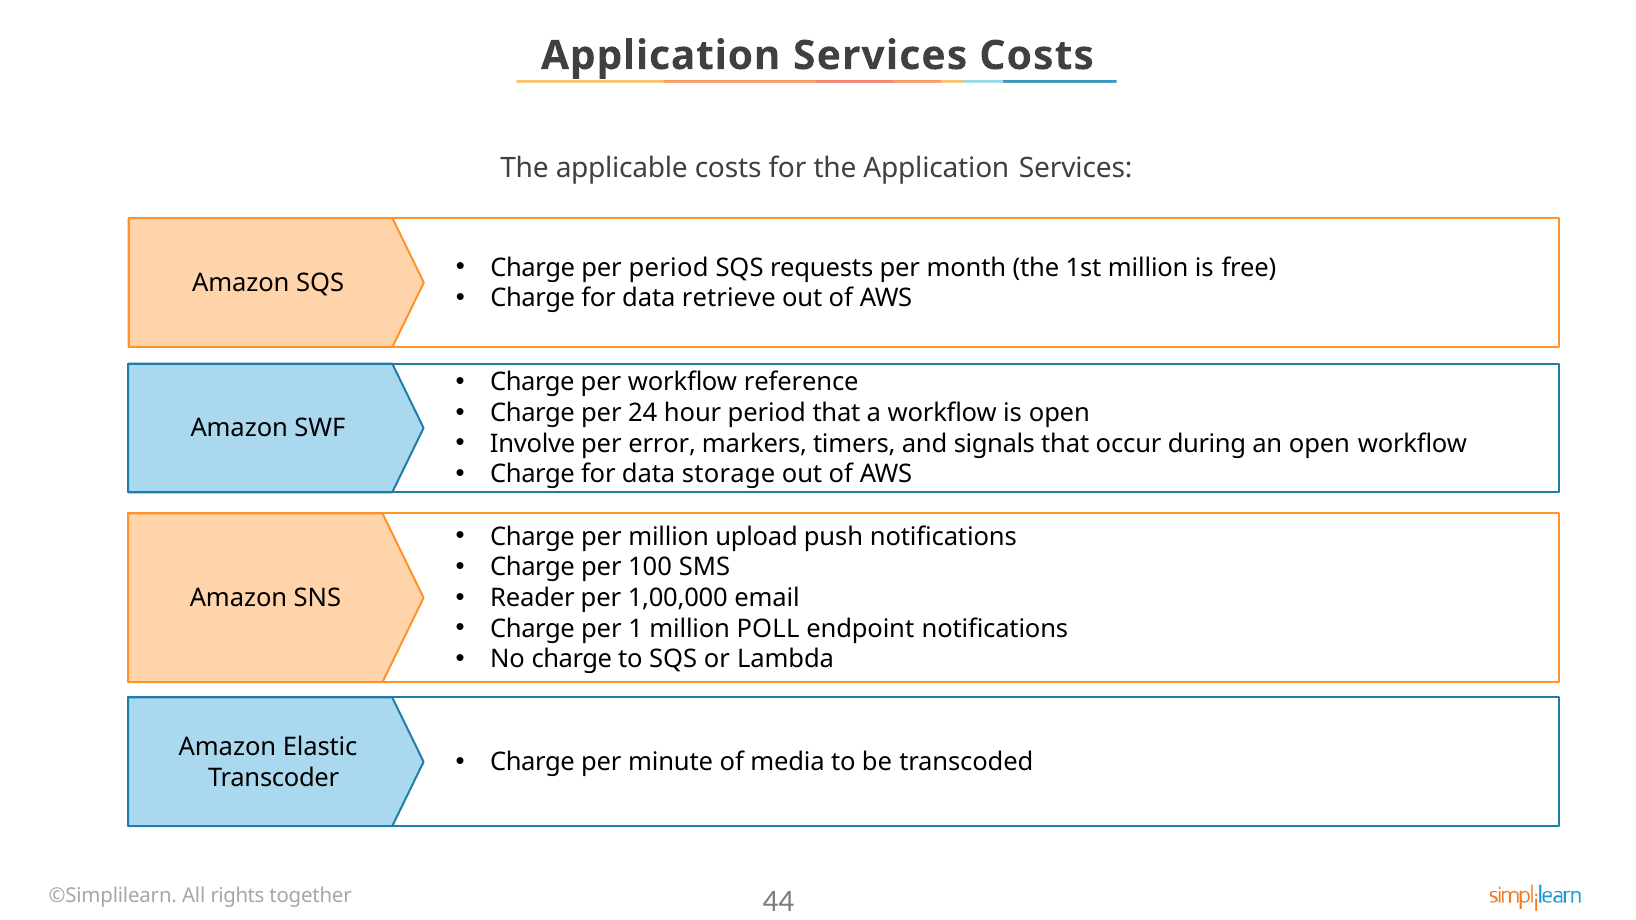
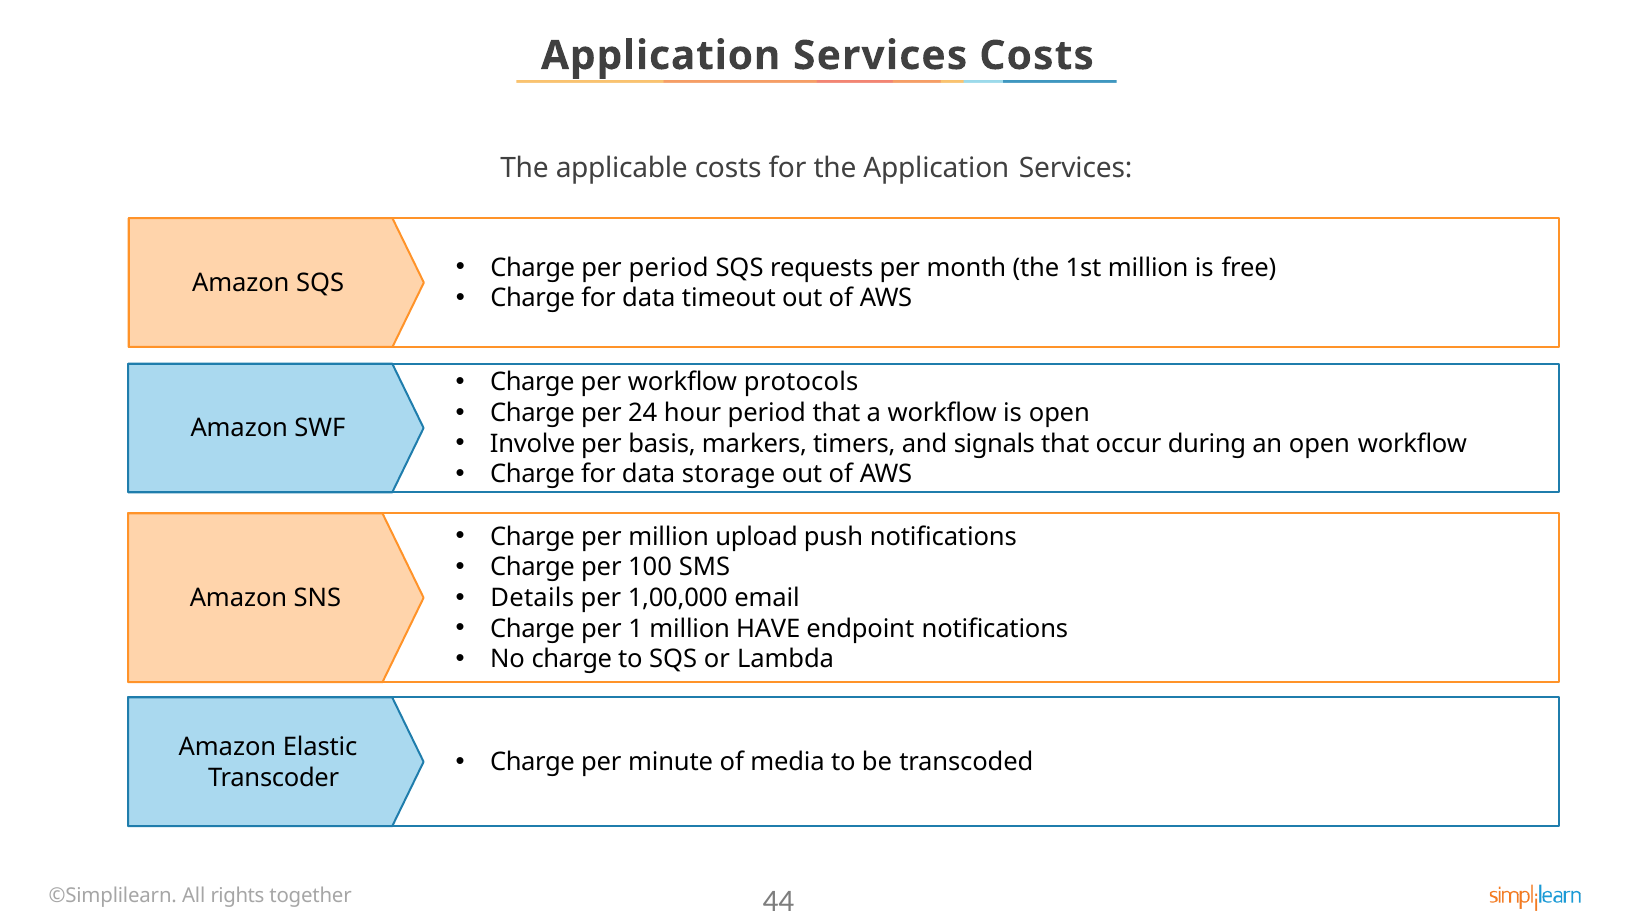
retrieve: retrieve -> timeout
reference: reference -> protocols
error: error -> basis
Reader: Reader -> Details
POLL: POLL -> HAVE
